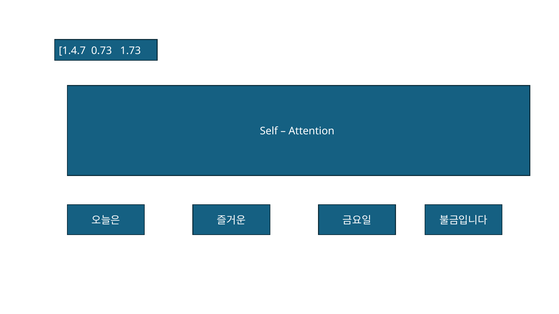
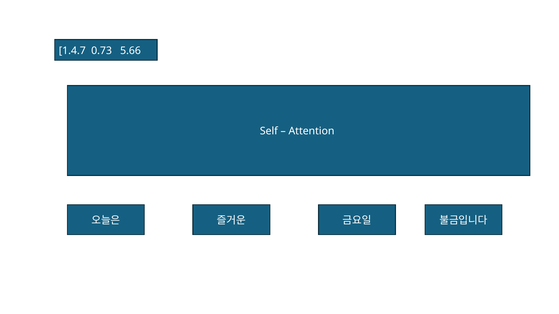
1.73: 1.73 -> 5.66
